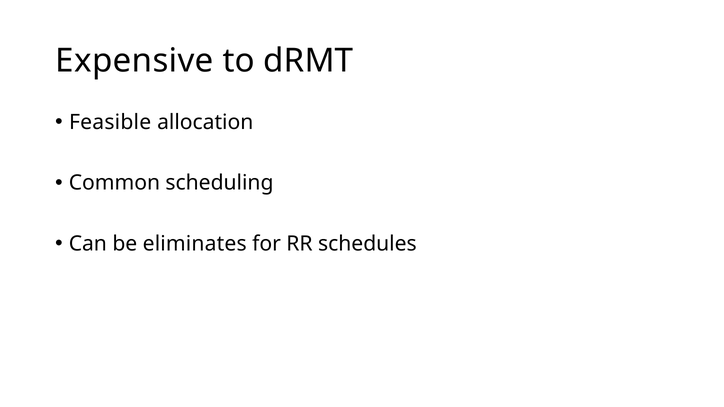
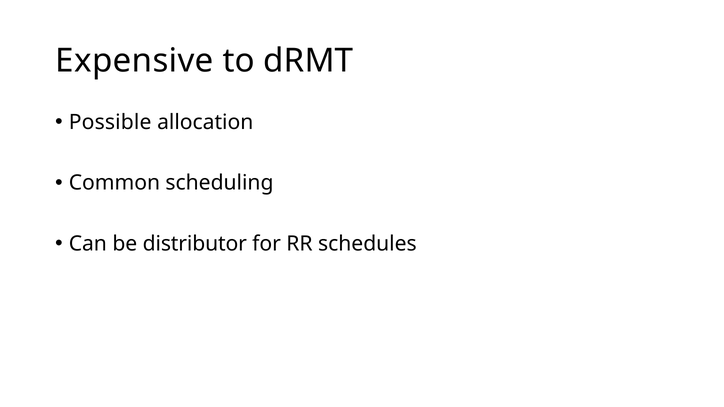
Feasible: Feasible -> Possible
eliminates: eliminates -> distributor
